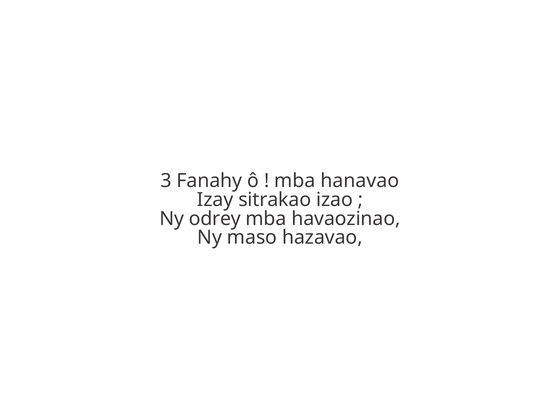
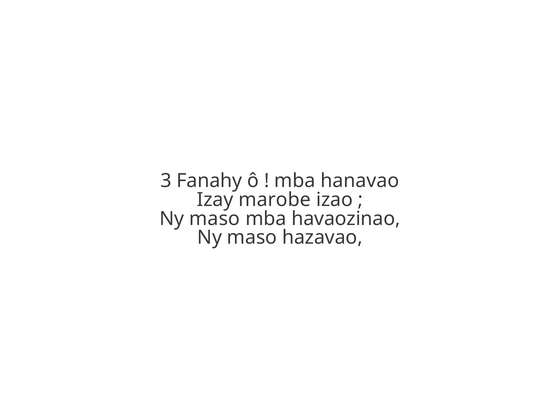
sitrakao: sitrakao -> marobe
odrey at (215, 219): odrey -> maso
